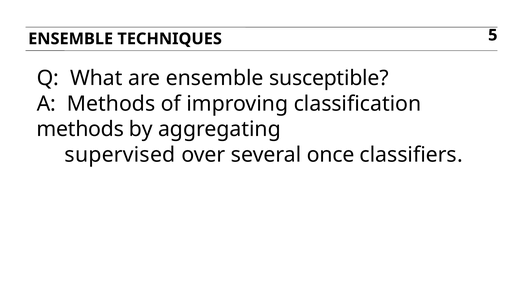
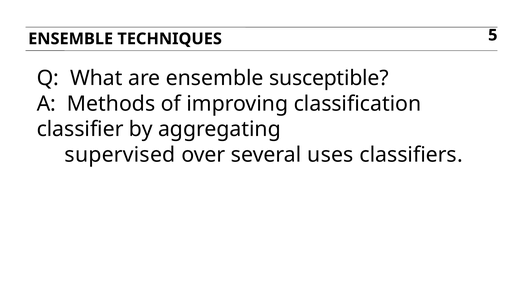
methods at (80, 130): methods -> classifier
once: once -> uses
